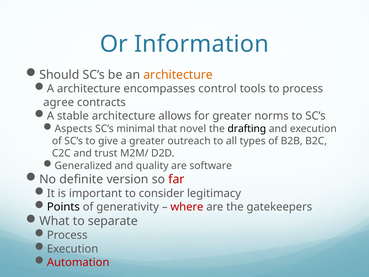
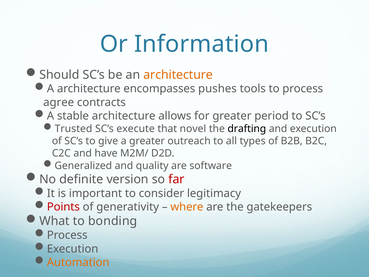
control: control -> pushes
norms: norms -> period
Aspects: Aspects -> Trusted
minimal: minimal -> execute
trust: trust -> have
Points colour: black -> red
where colour: red -> orange
separate: separate -> bonding
Automation colour: red -> orange
